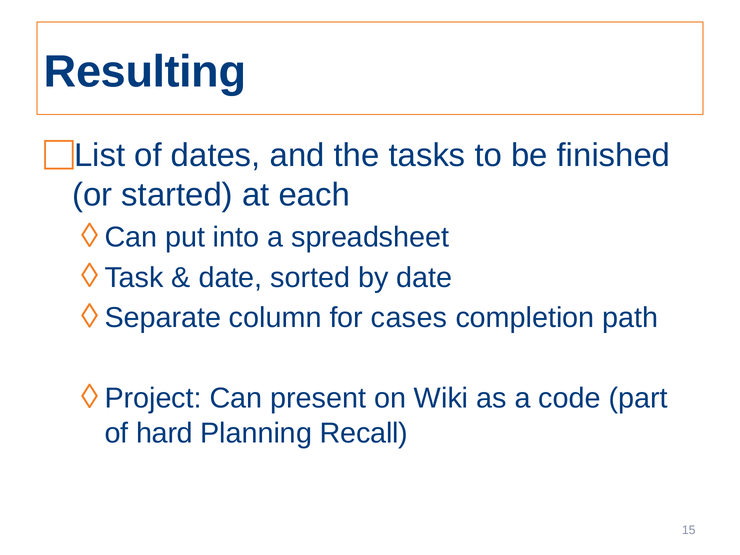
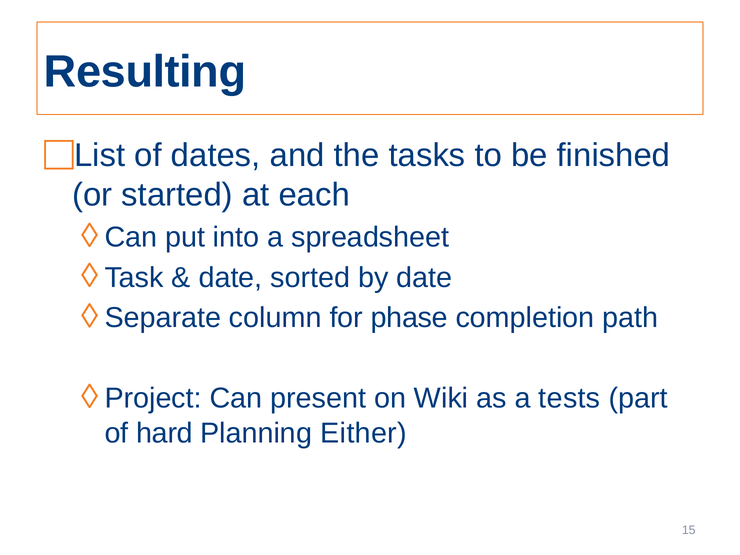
cases: cases -> phase
code: code -> tests
Recall: Recall -> Either
